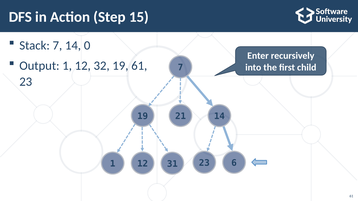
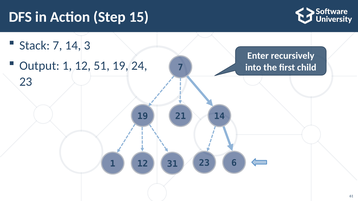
0: 0 -> 3
32: 32 -> 51
19 61: 61 -> 24
